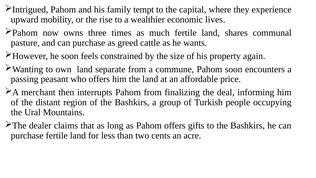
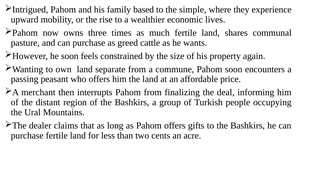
tempt: tempt -> based
capital: capital -> simple
